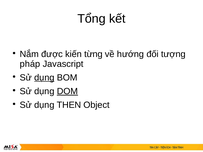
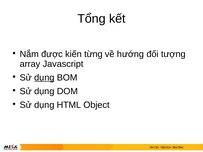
pháp: pháp -> array
DOM underline: present -> none
THEN: THEN -> HTML
